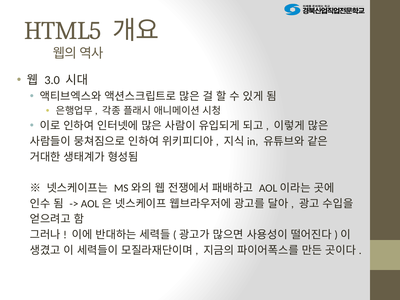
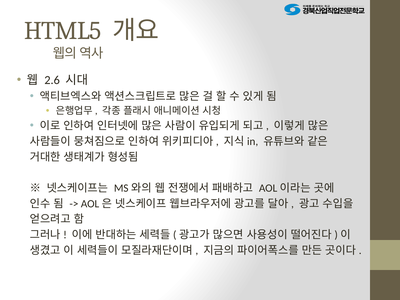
3.0: 3.0 -> 2.6
